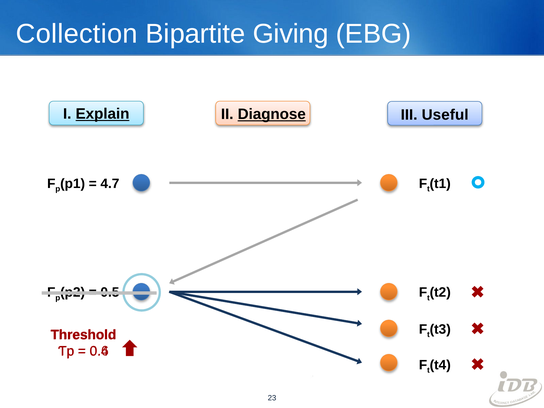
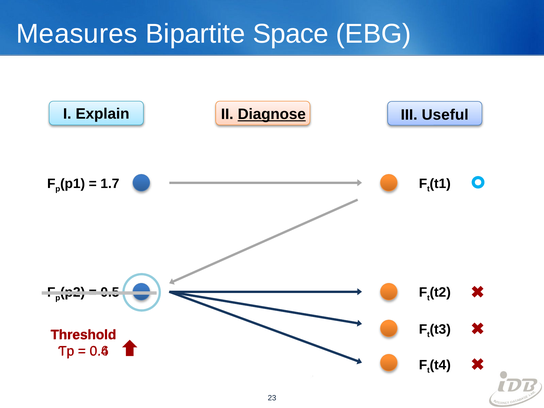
Collection: Collection -> Measures
Giving: Giving -> Space
Explain underline: present -> none
4.7: 4.7 -> 1.7
